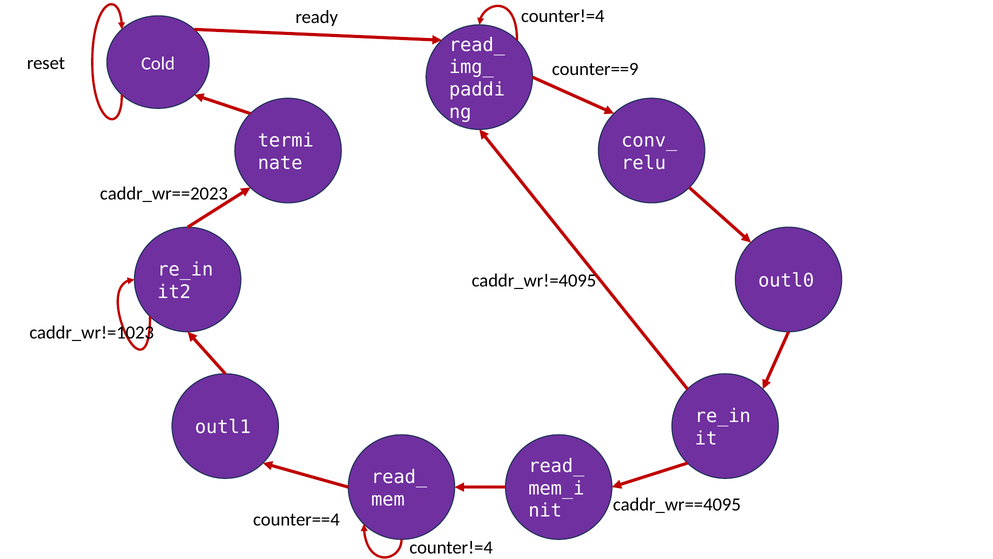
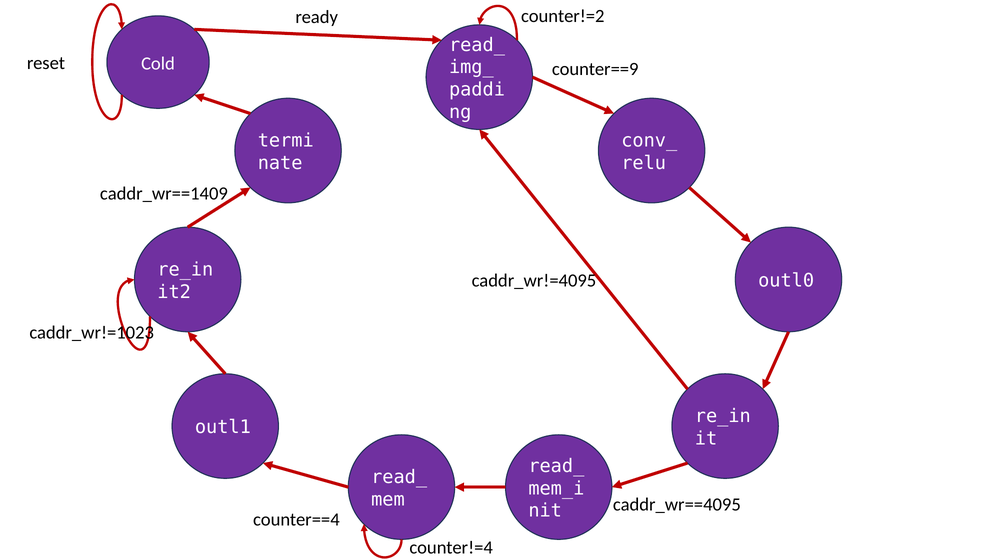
counter!=4 at (563, 16): counter!=4 -> counter!=2
caddr_wr==2023: caddr_wr==2023 -> caddr_wr==1409
